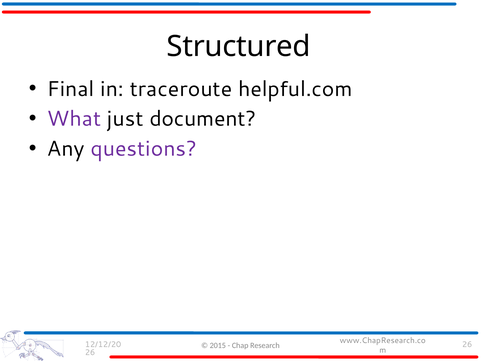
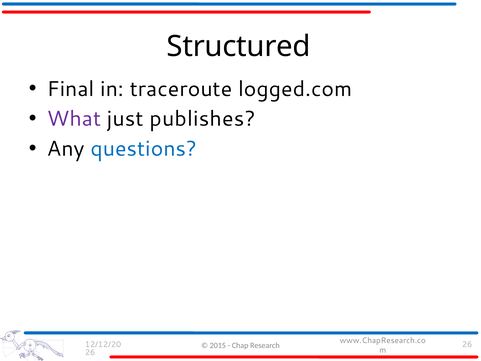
helpful.com: helpful.com -> logged.com
document: document -> publishes
questions colour: purple -> blue
